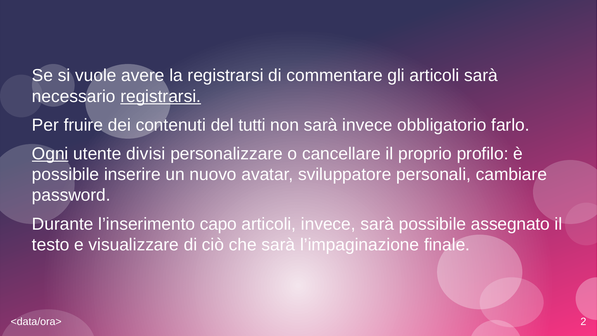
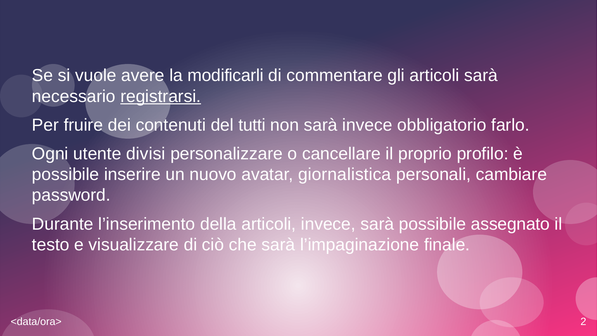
la registrarsi: registrarsi -> modificarli
Ogni underline: present -> none
sviluppatore: sviluppatore -> giornalistica
capo: capo -> della
